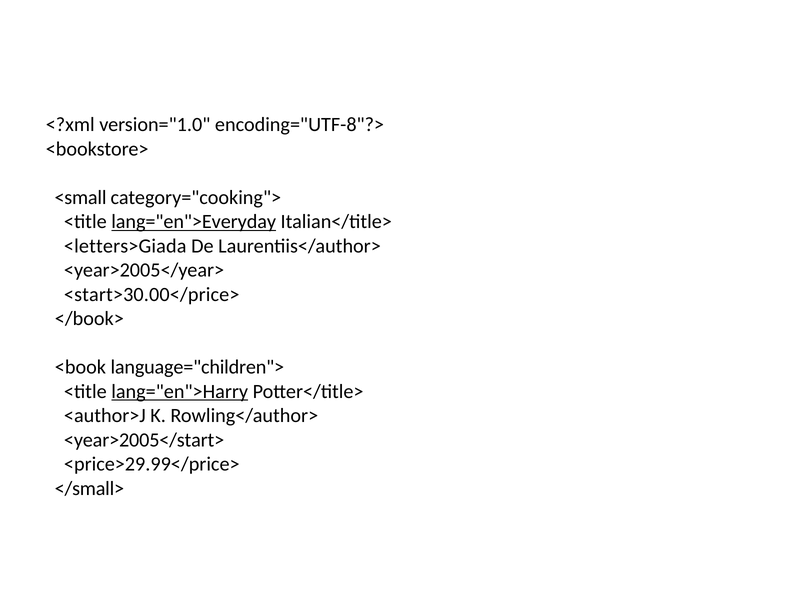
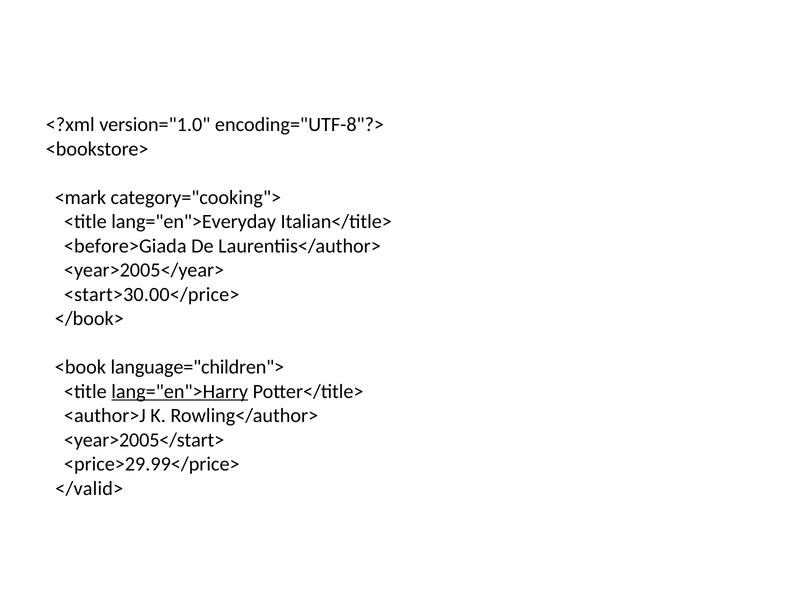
<small: <small -> <mark
lang="en">Everyday underline: present -> none
<letters>Giada: <letters>Giada -> <before>Giada
</small>: </small> -> </valid>
